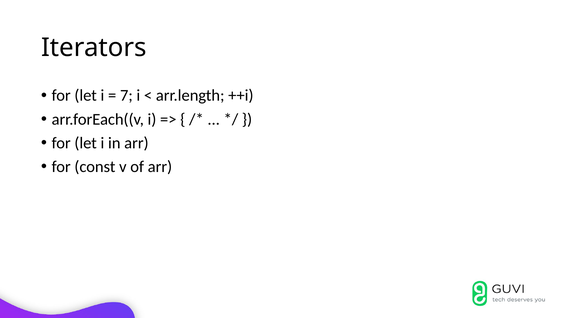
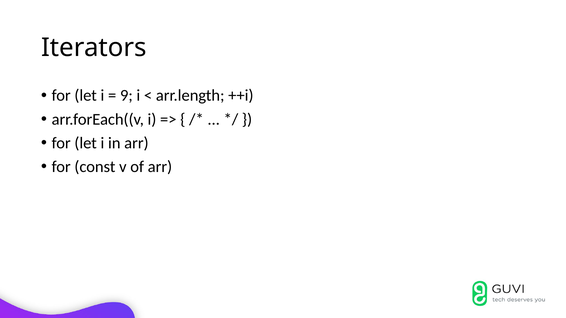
7: 7 -> 9
